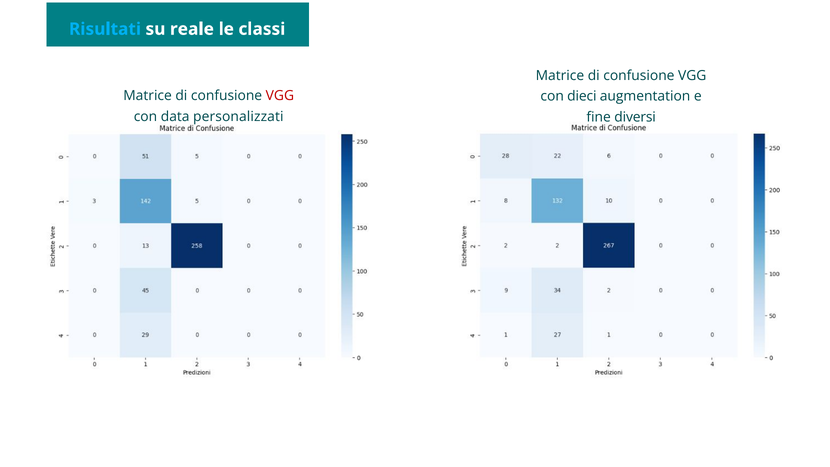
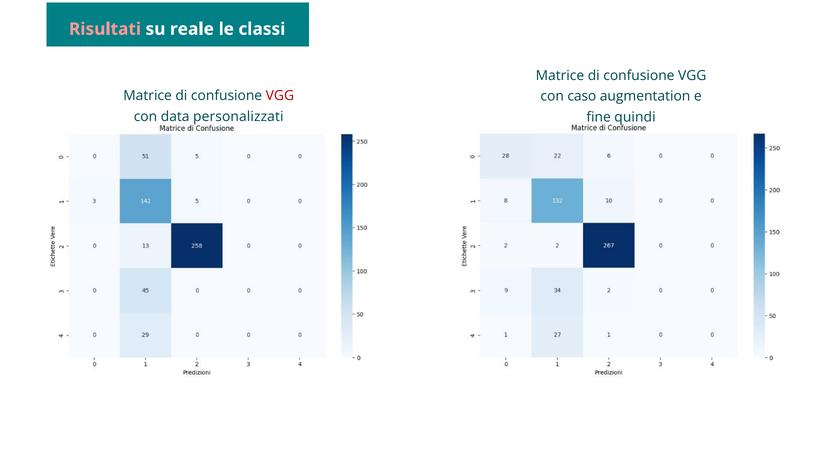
Risultati colour: light blue -> pink
dieci: dieci -> caso
diversi: diversi -> quindi
